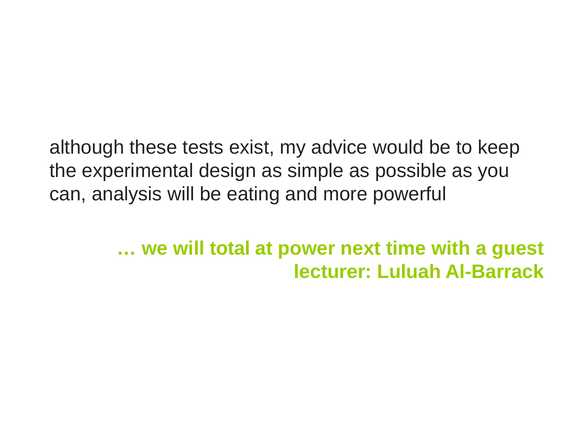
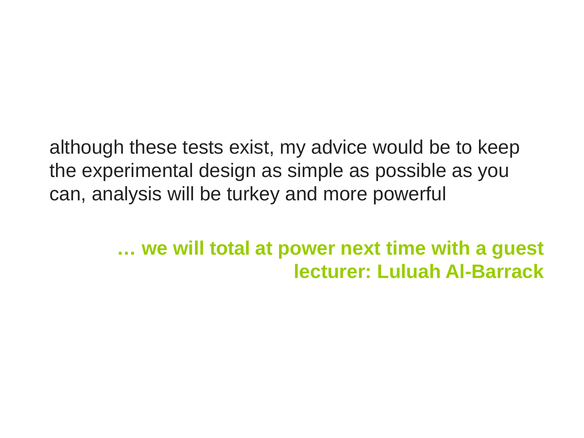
eating: eating -> turkey
